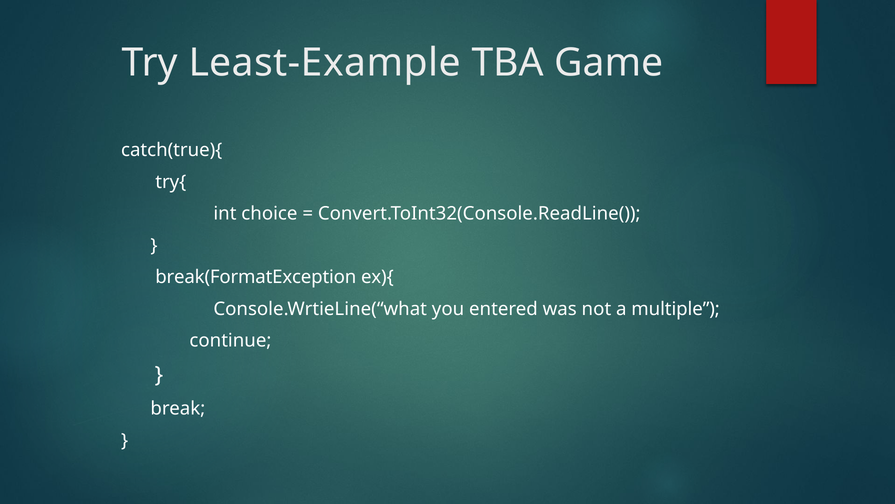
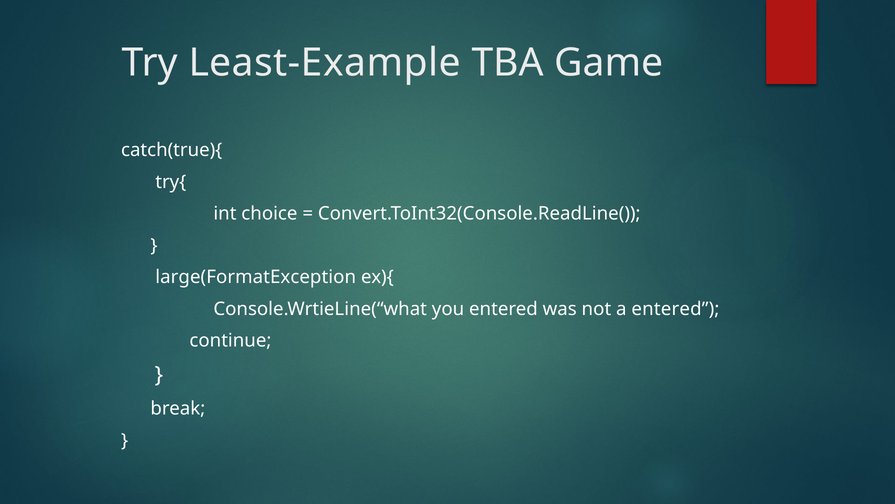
break(FormatException: break(FormatException -> large(FormatException
a multiple: multiple -> entered
